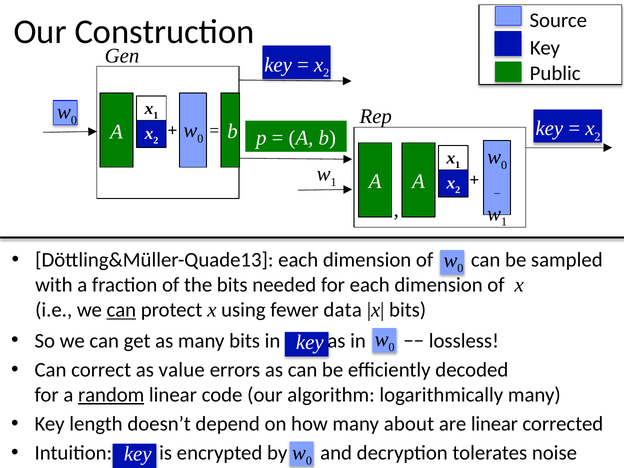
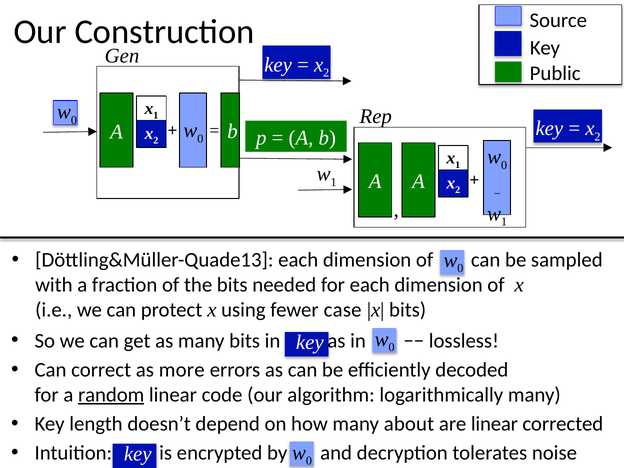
can at (121, 310) underline: present -> none
data: data -> case
value: value -> more
